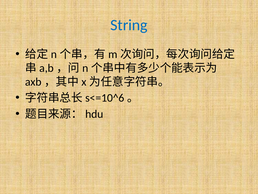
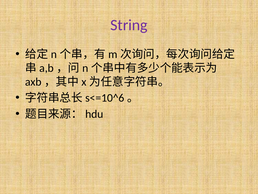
String colour: blue -> purple
